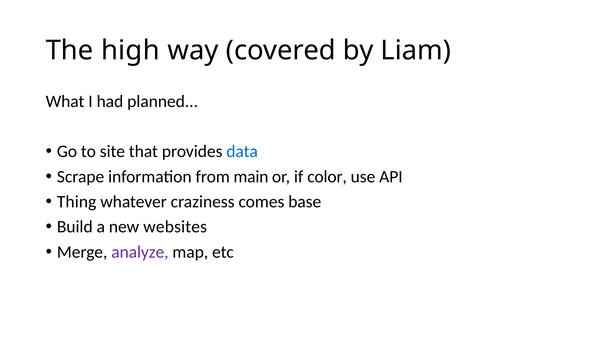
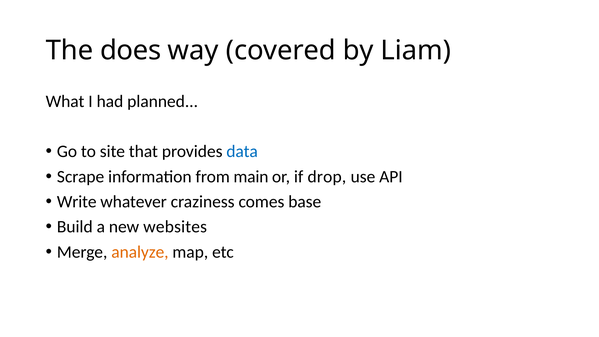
high: high -> does
color: color -> drop
Thing: Thing -> Write
analyze colour: purple -> orange
